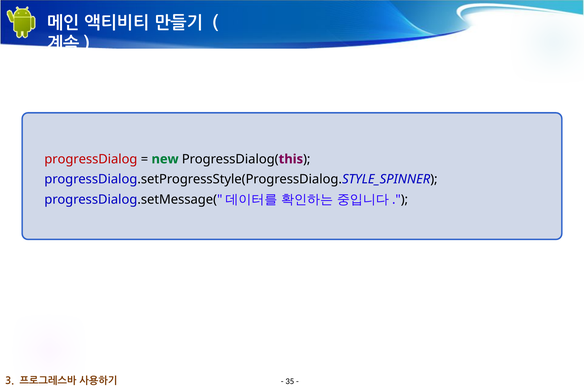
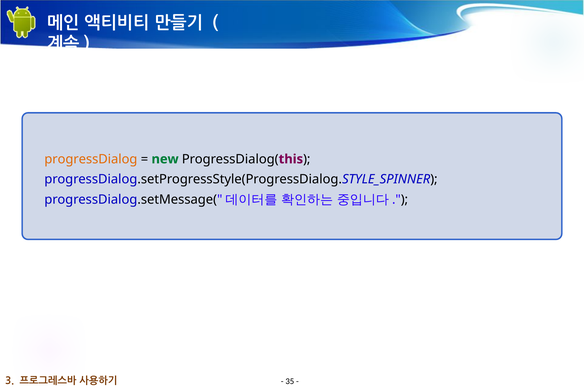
progressDialog colour: red -> orange
